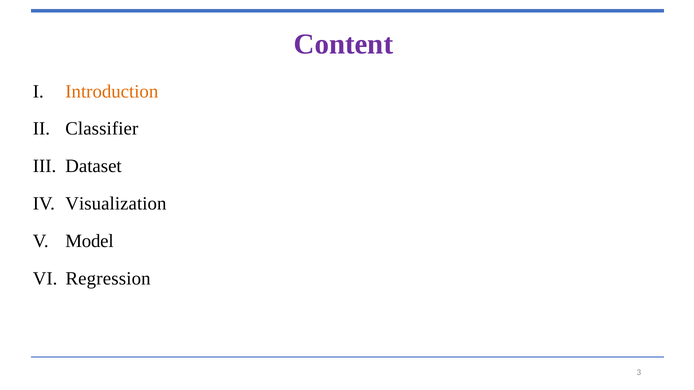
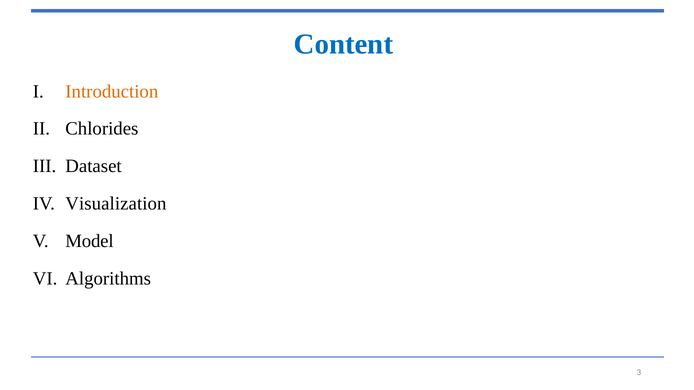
Content colour: purple -> blue
Classifier: Classifier -> Chlorides
Regression: Regression -> Algorithms
